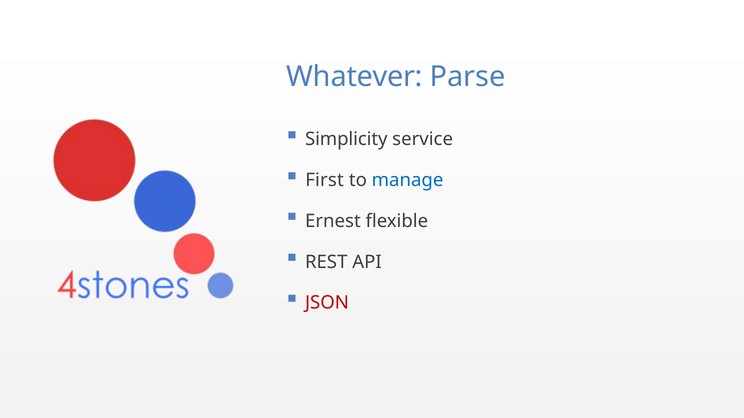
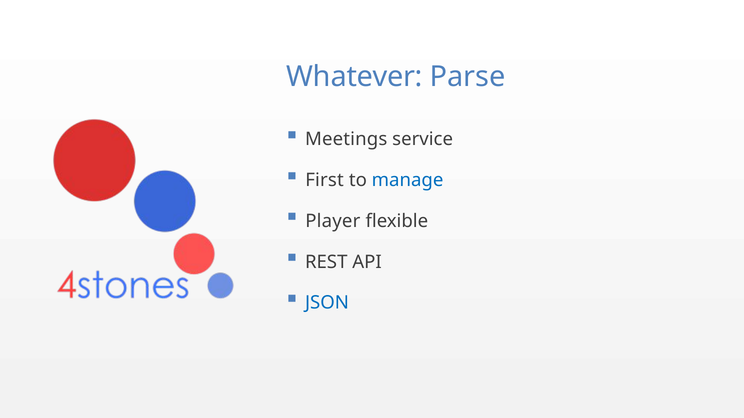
Simplicity: Simplicity -> Meetings
Ernest: Ernest -> Player
JSON colour: red -> blue
